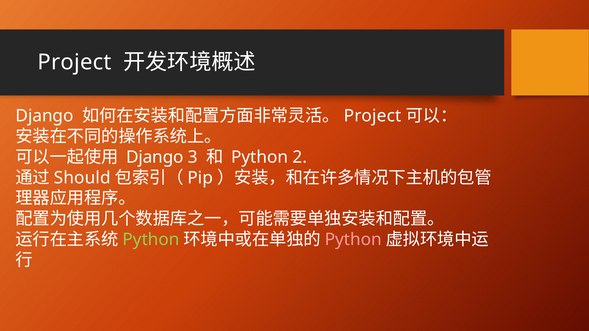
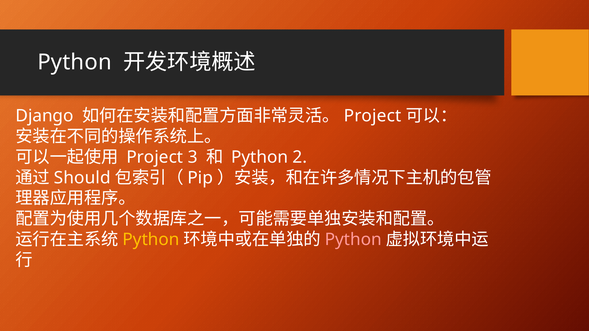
Project at (75, 62): Project -> Python
Django at (155, 157): Django -> Project
Python at (151, 240) colour: light green -> yellow
